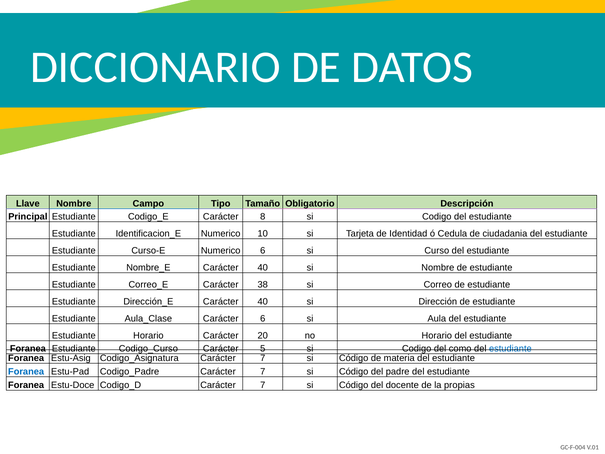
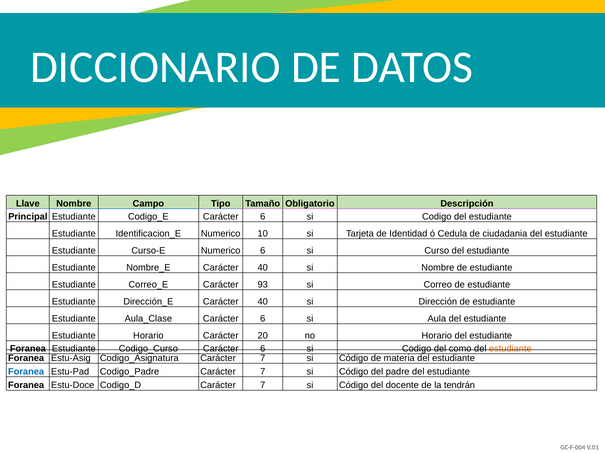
8 at (263, 217): 8 -> 6
38: 38 -> 93
5 at (263, 349): 5 -> 6
estudiante at (510, 349) colour: blue -> orange
propias: propias -> tendrán
